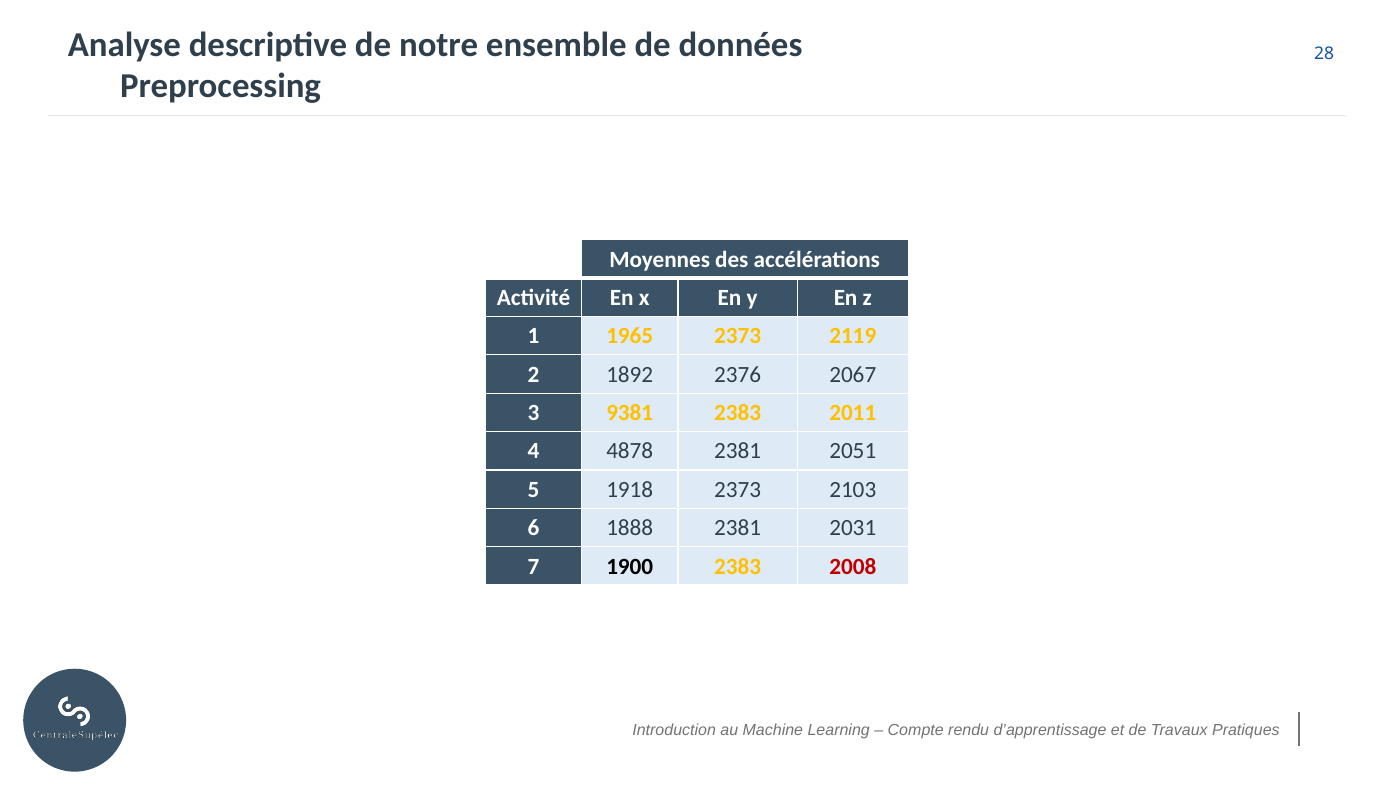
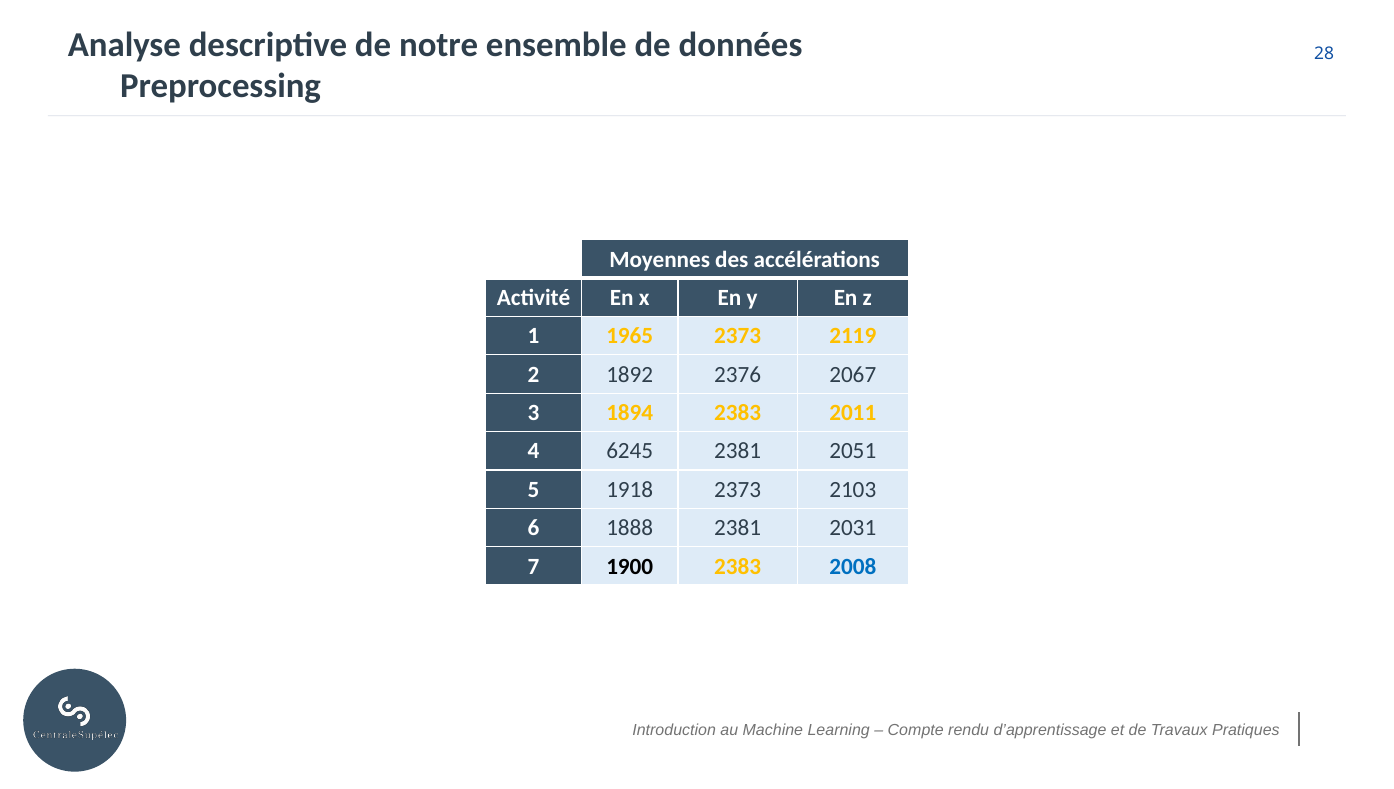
9381: 9381 -> 1894
4878: 4878 -> 6245
2008 colour: red -> blue
